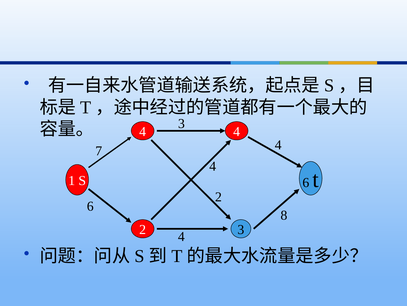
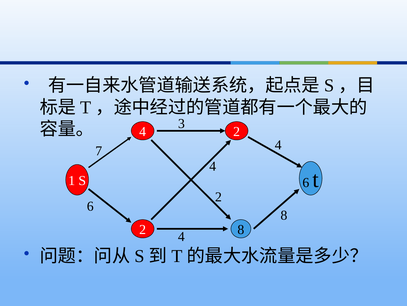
4 at (237, 131): 4 -> 2
2 3: 3 -> 8
